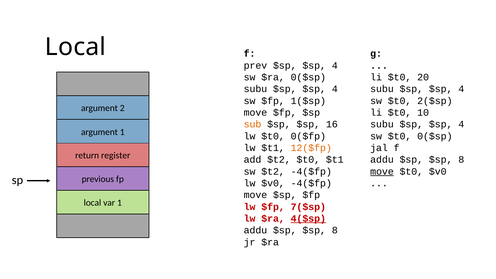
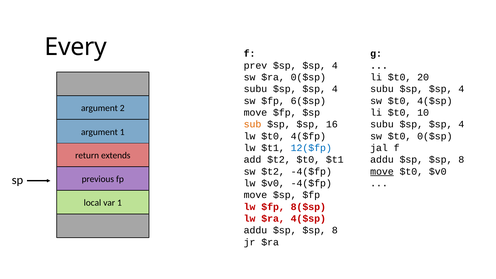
Local at (75, 47): Local -> Every
1($sp: 1($sp -> 6($sp
$t0 2($sp: 2($sp -> 4($sp
0($fp: 0($fp -> 4($fp
12($fp colour: orange -> blue
register: register -> extends
7($sp: 7($sp -> 8($sp
4($sp at (308, 219) underline: present -> none
